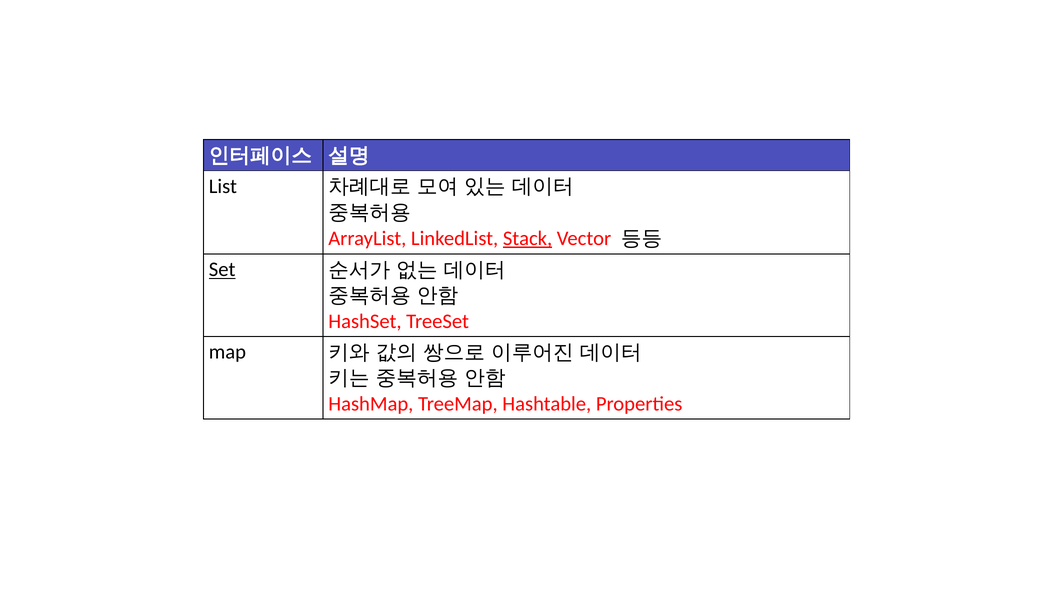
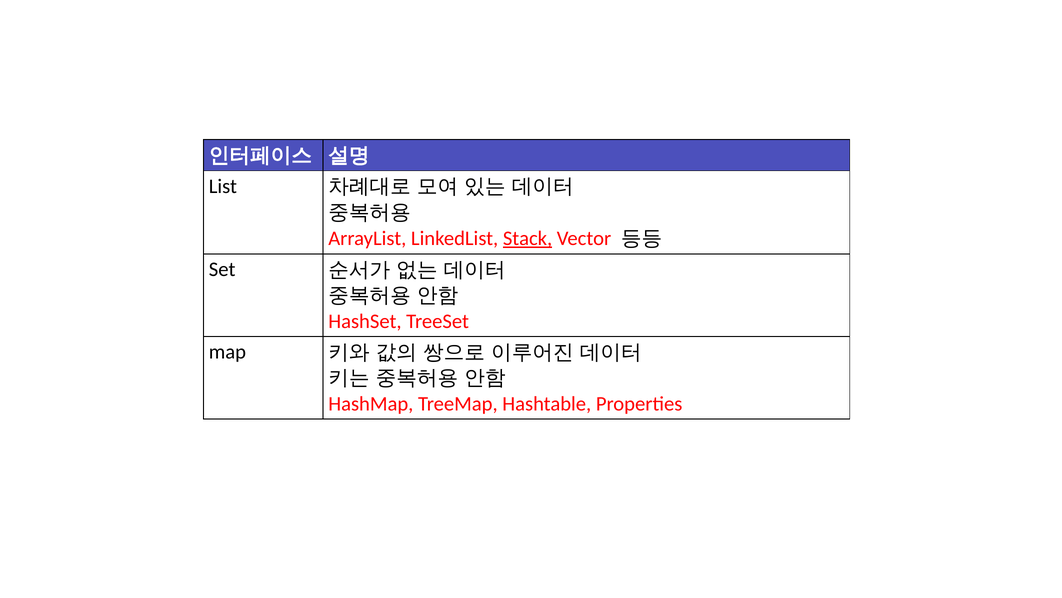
Set underline: present -> none
